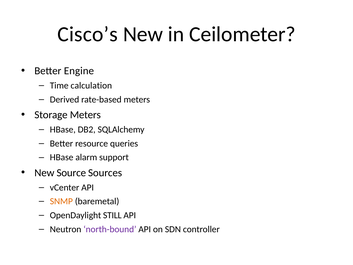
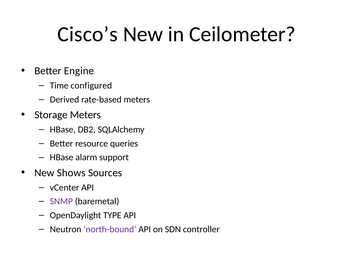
calculation: calculation -> configured
Source: Source -> Shows
SNMP colour: orange -> purple
STILL: STILL -> TYPE
